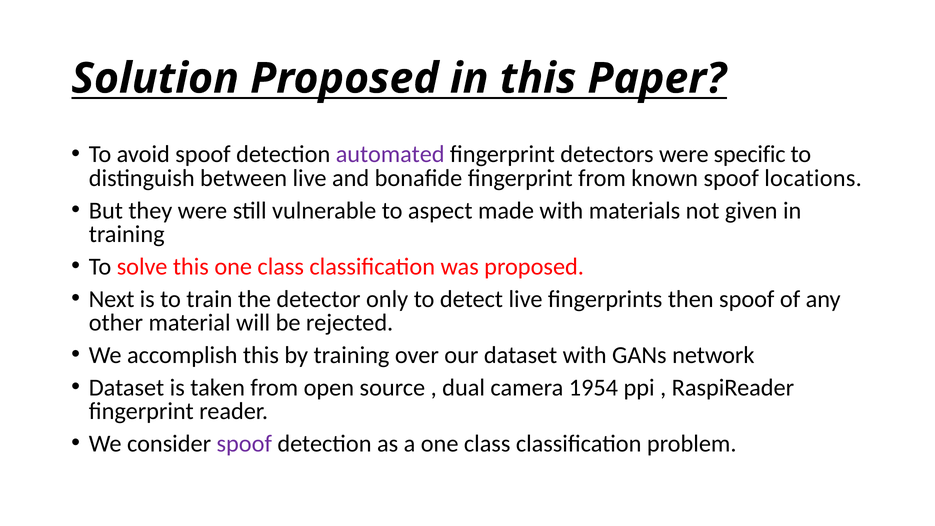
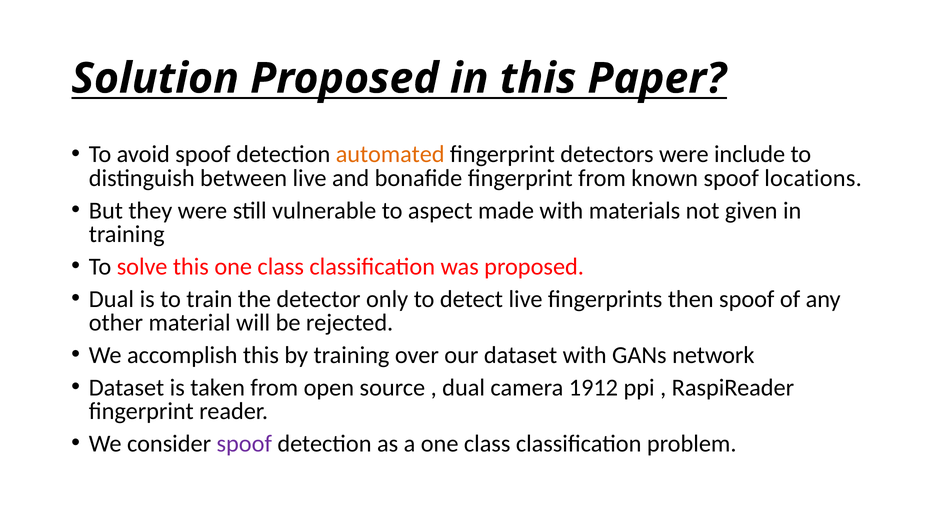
automated colour: purple -> orange
specific: specific -> include
Next at (112, 299): Next -> Dual
1954: 1954 -> 1912
